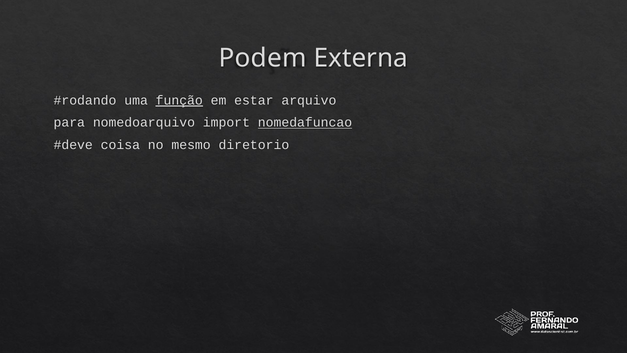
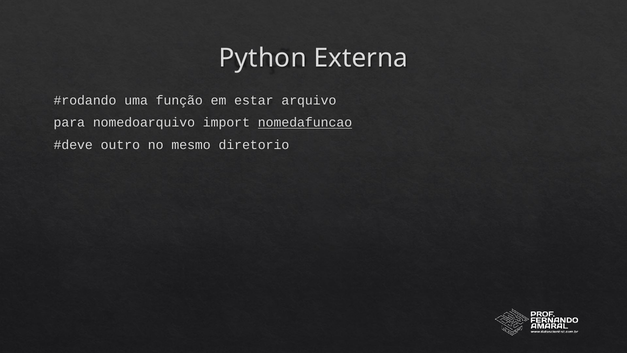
Podem: Podem -> Python
função underline: present -> none
coisa: coisa -> outro
